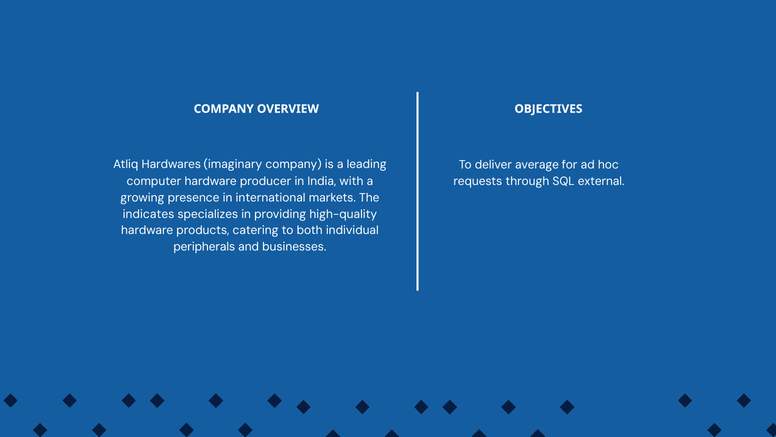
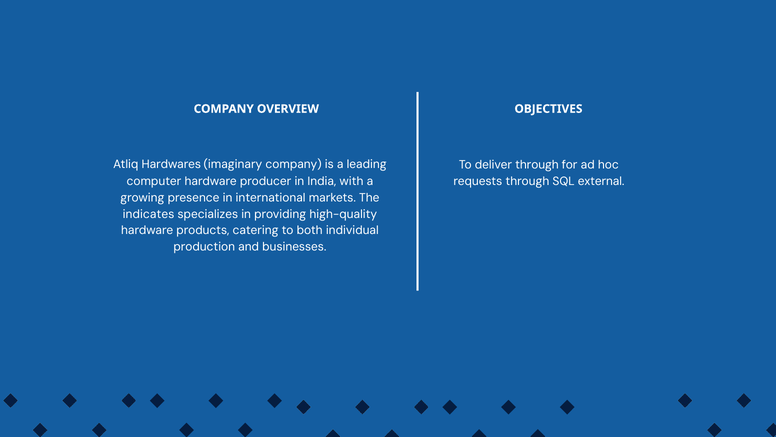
deliver average: average -> through
peripherals: peripherals -> production
